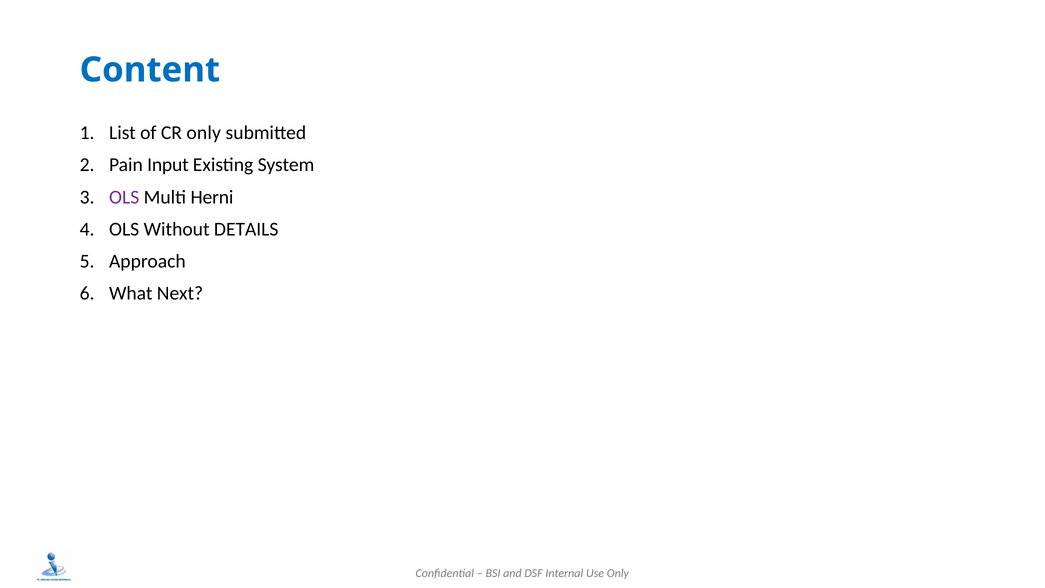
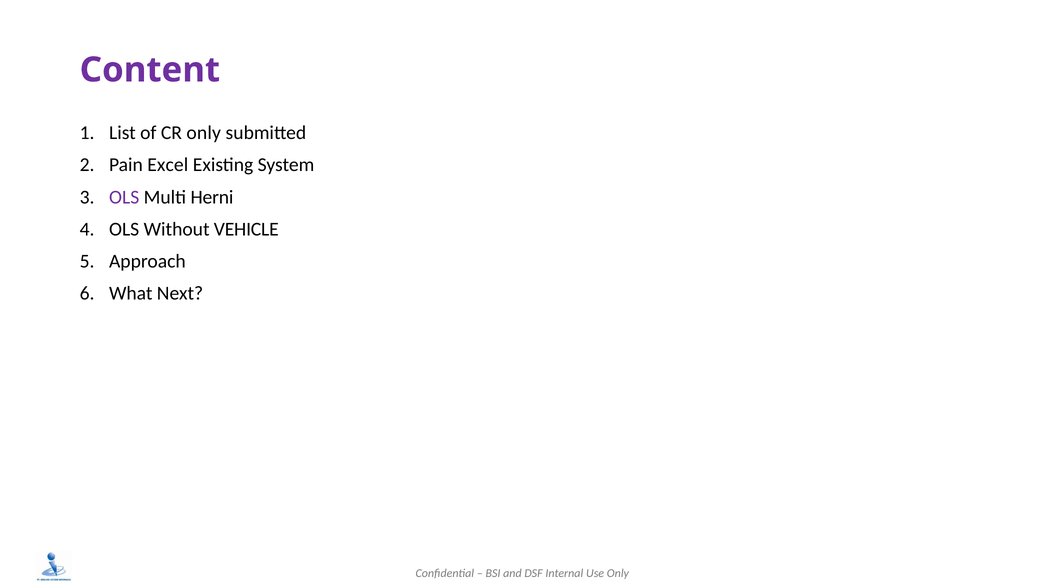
Content colour: blue -> purple
Input: Input -> Excel
DETAILS: DETAILS -> VEHICLE
